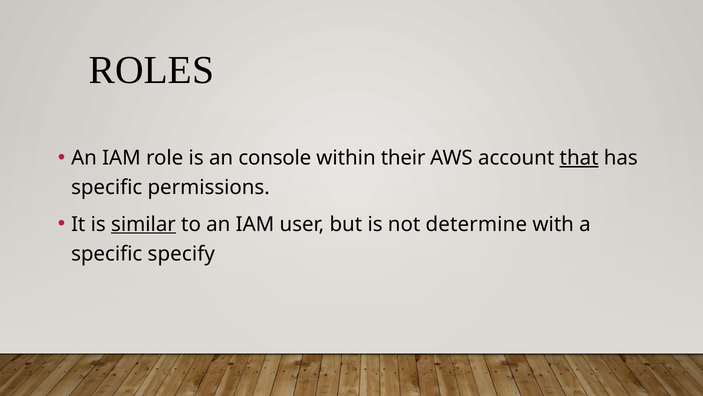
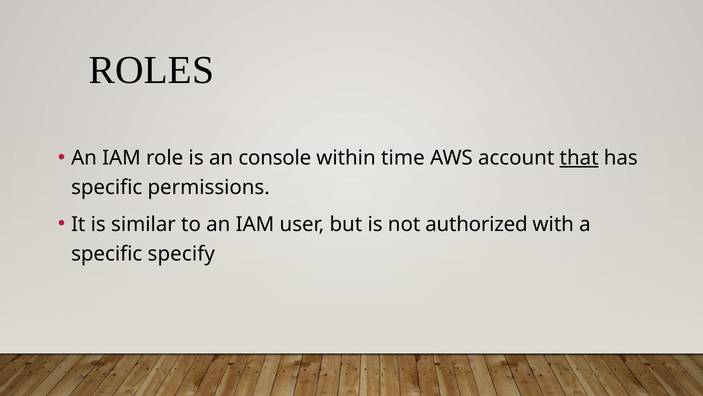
their: their -> time
similar underline: present -> none
determine: determine -> authorized
